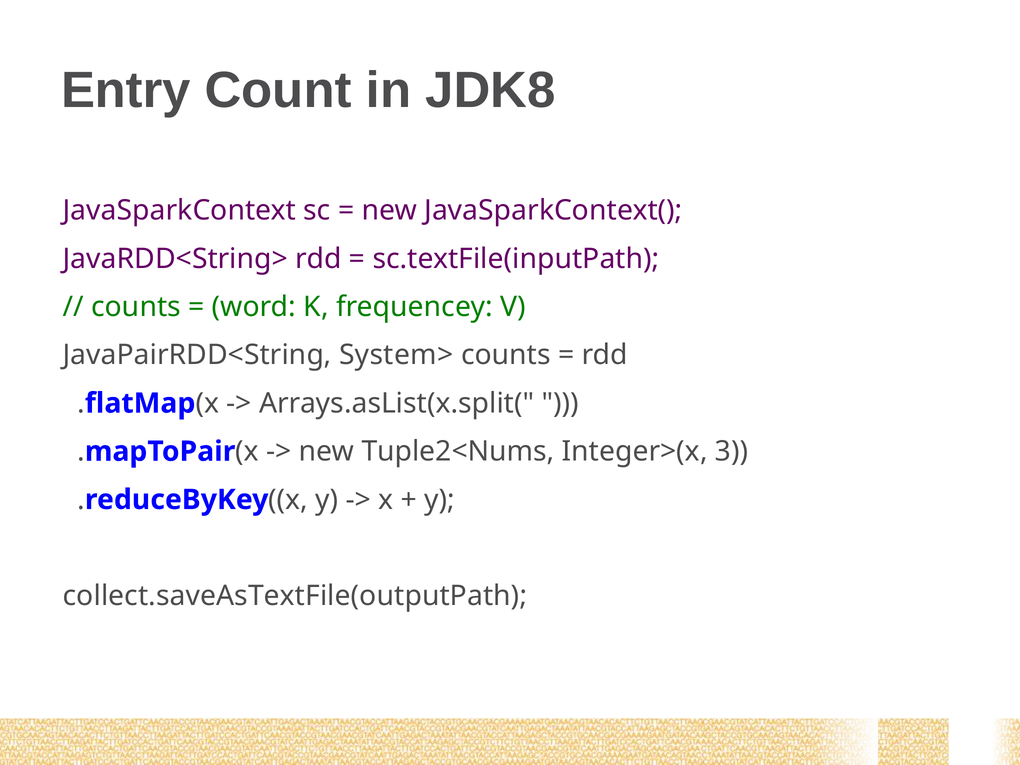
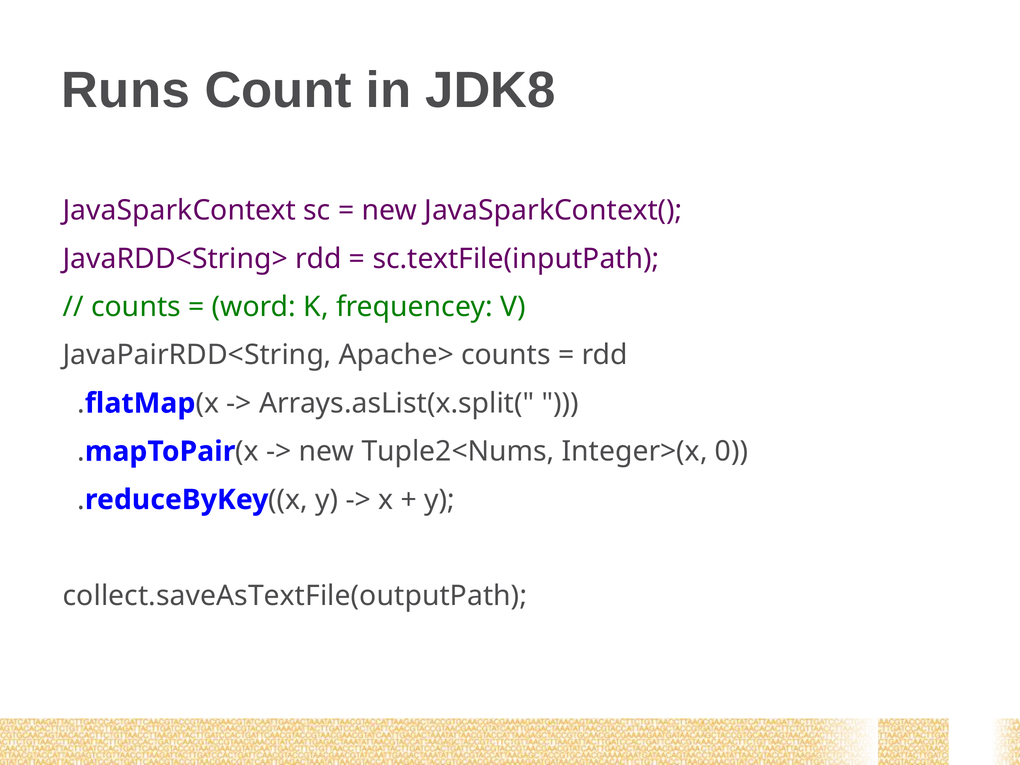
Entry: Entry -> Runs
System>: System> -> Apache>
3: 3 -> 0
